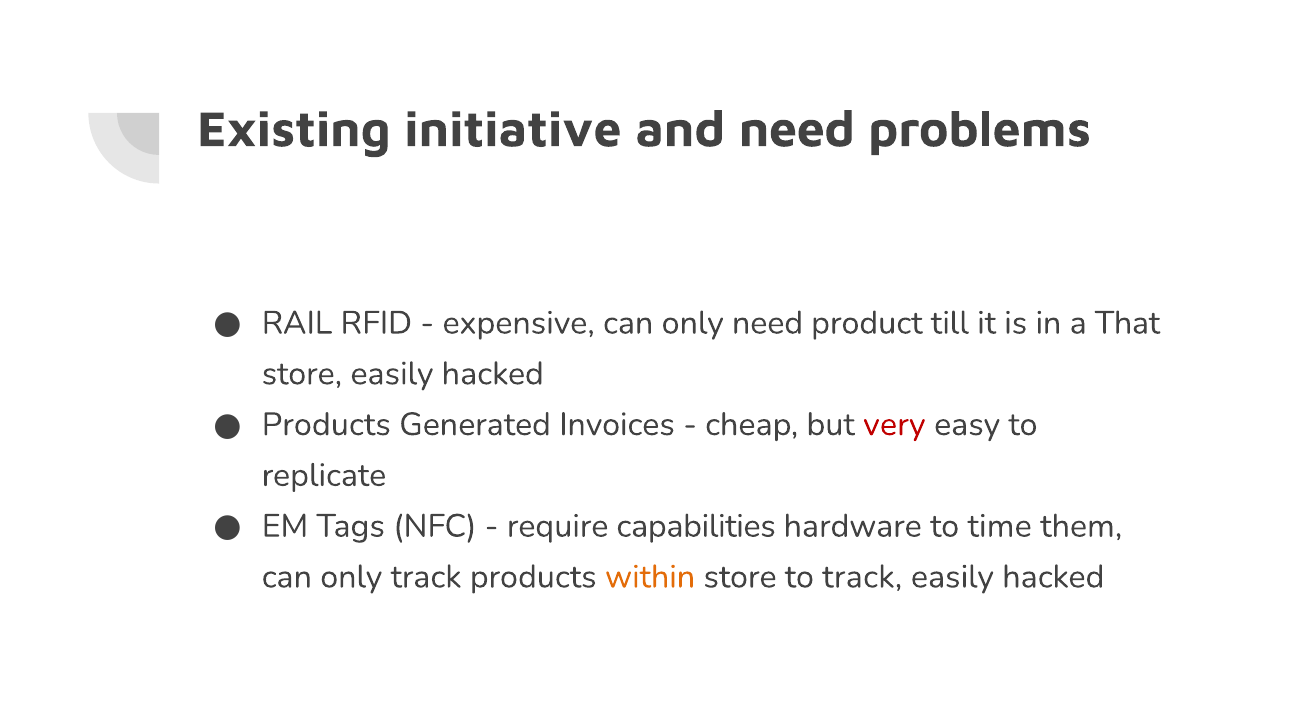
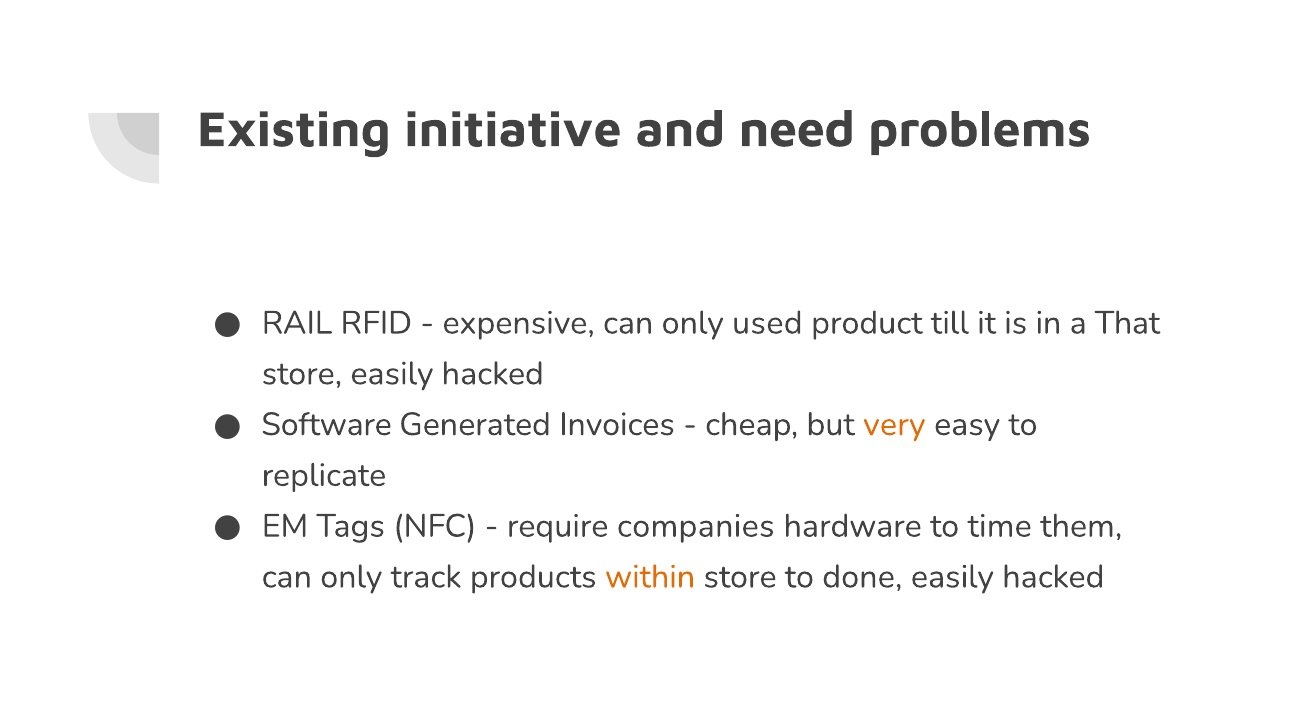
only need: need -> used
Products at (326, 424): Products -> Software
very colour: red -> orange
capabilities: capabilities -> companies
to track: track -> done
